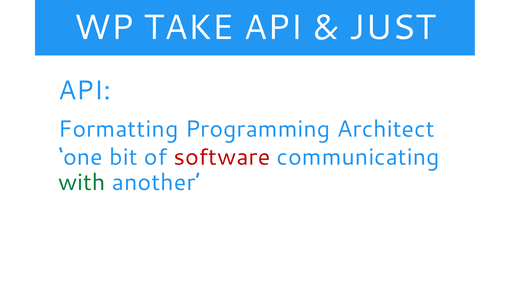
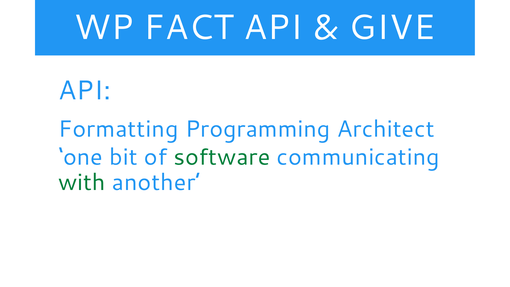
TAKE: TAKE -> FACT
JUST: JUST -> GIVE
software colour: red -> green
